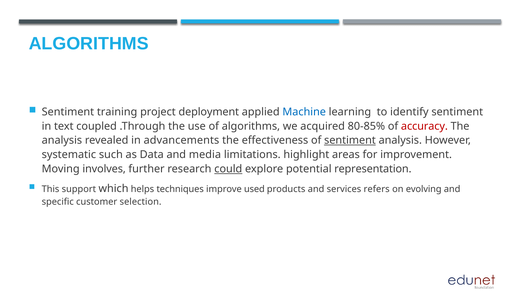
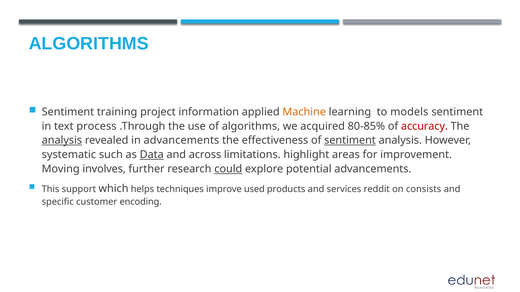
deployment: deployment -> information
Machine colour: blue -> orange
identify: identify -> models
coupled: coupled -> process
analysis at (62, 141) underline: none -> present
Data underline: none -> present
media: media -> across
potential representation: representation -> advancements
refers: refers -> reddit
evolving: evolving -> consists
selection: selection -> encoding
